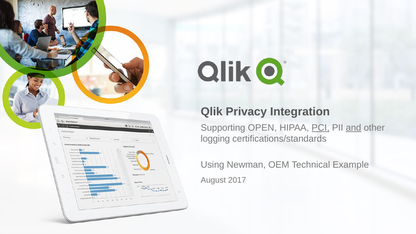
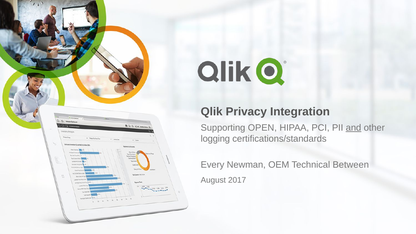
PCI underline: present -> none
Using: Using -> Every
Example: Example -> Between
